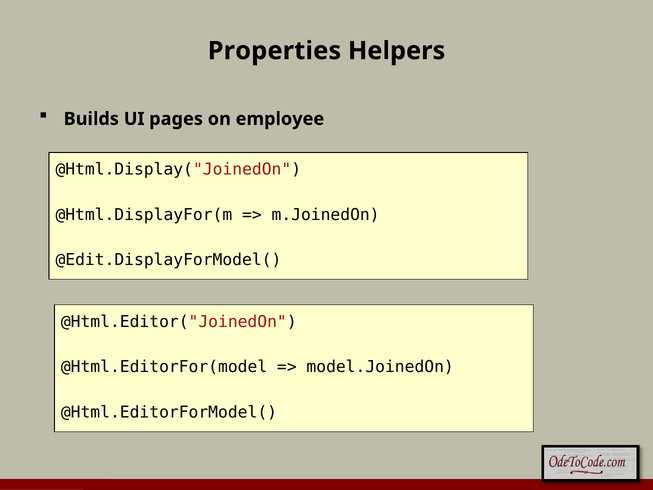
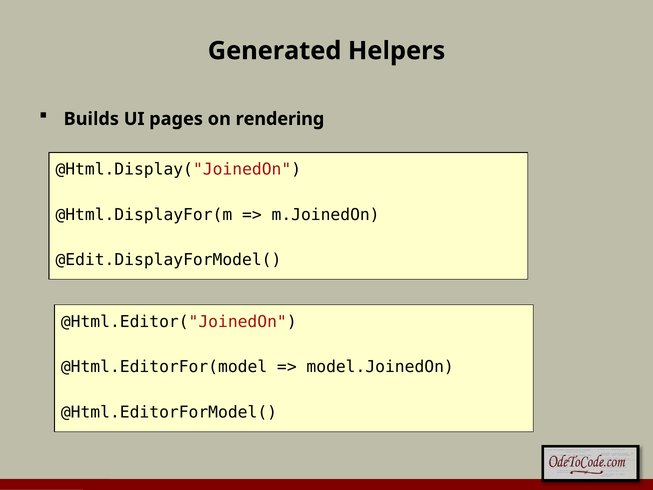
Properties: Properties -> Generated
employee: employee -> rendering
